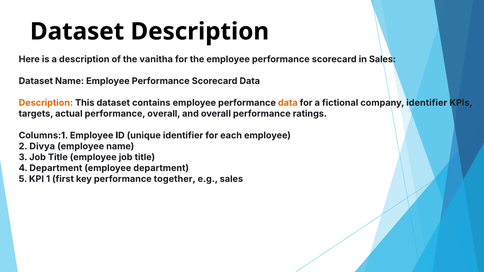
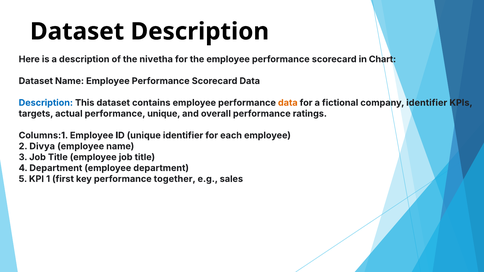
vanitha: vanitha -> nivetha
in Sales: Sales -> Chart
Description at (46, 103) colour: orange -> blue
performance overall: overall -> unique
